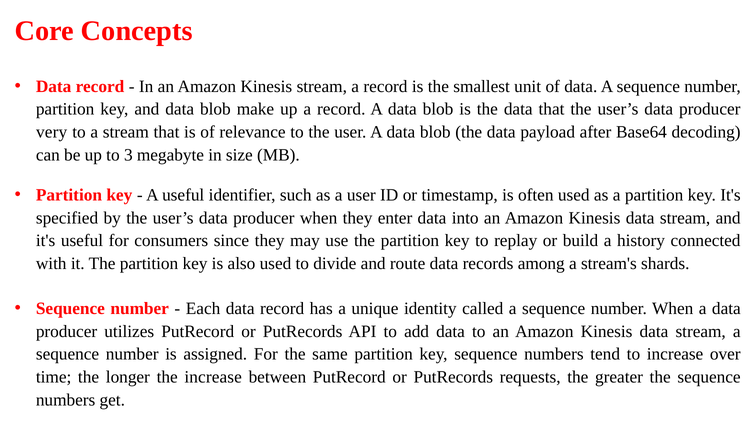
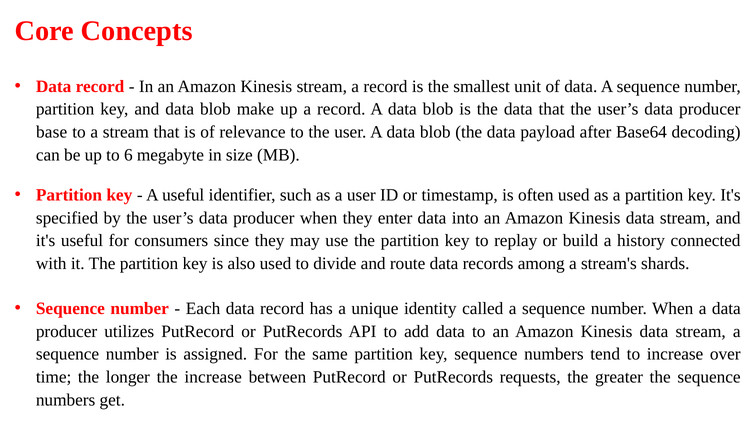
very: very -> base
3: 3 -> 6
